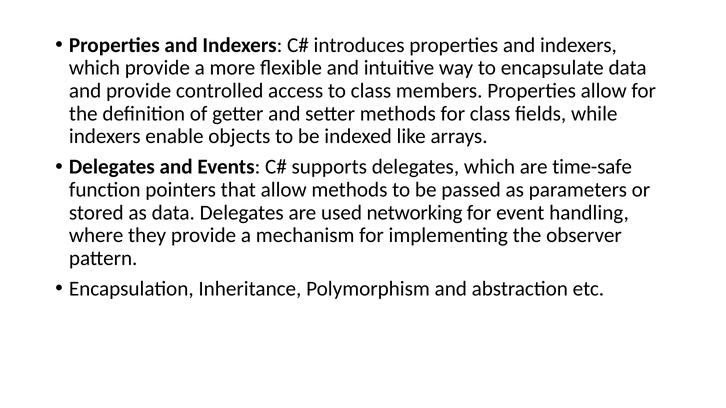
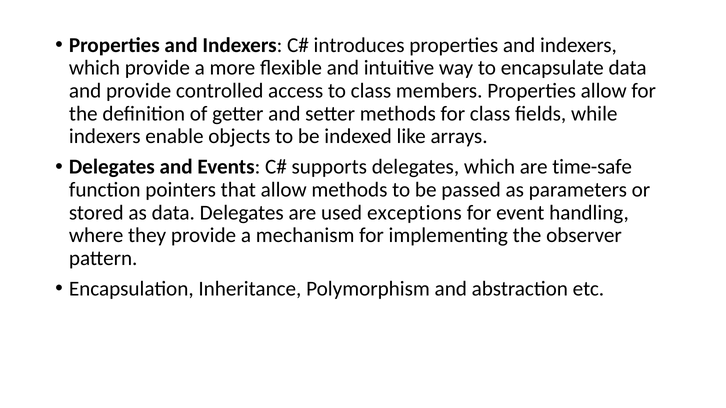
networking: networking -> exceptions
